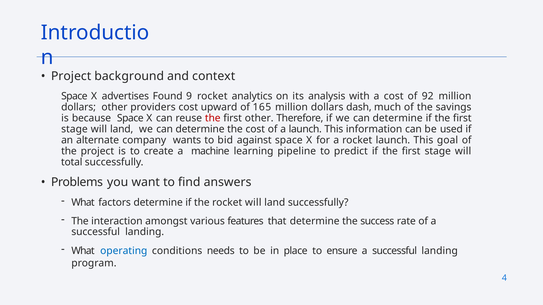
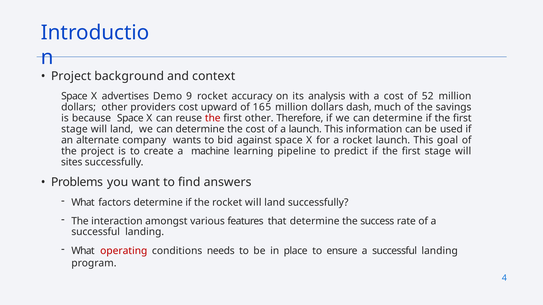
Found: Found -> Demo
analytics: analytics -> accuracy
92: 92 -> 52
total: total -> sites
operating colour: blue -> red
